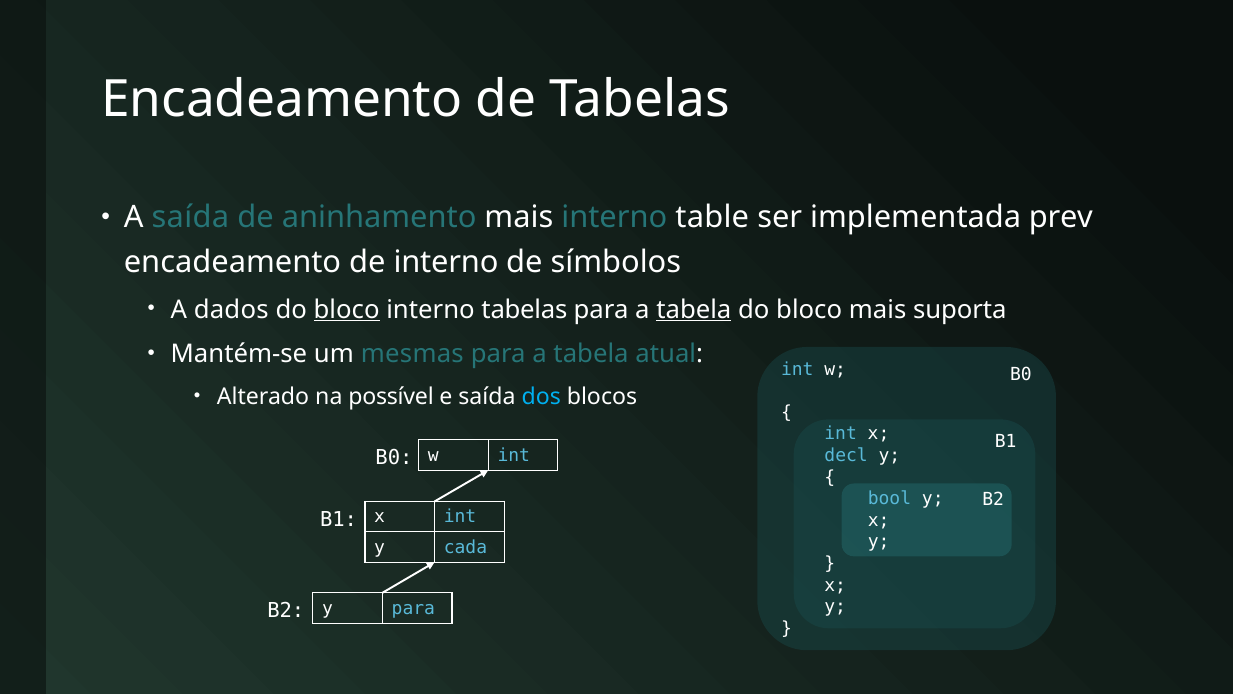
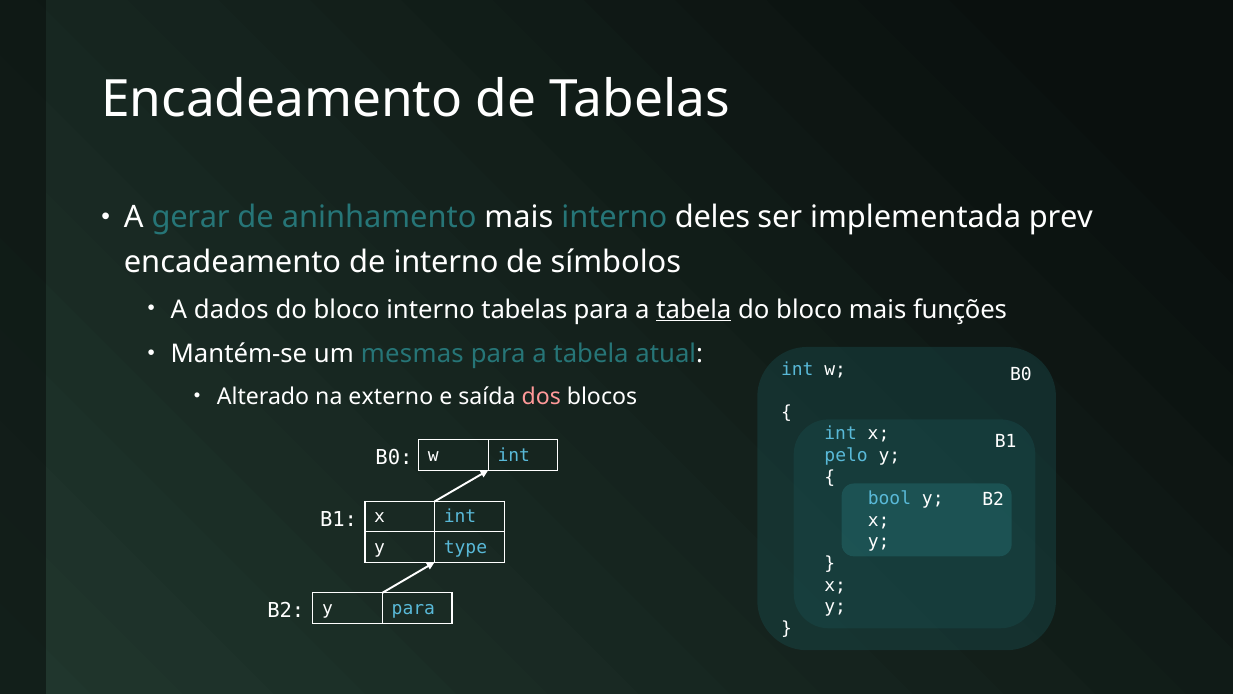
A saída: saída -> gerar
table: table -> deles
bloco at (347, 310) underline: present -> none
suporta: suporta -> funções
possível: possível -> externo
dos colour: light blue -> pink
decl: decl -> pelo
cada: cada -> type
